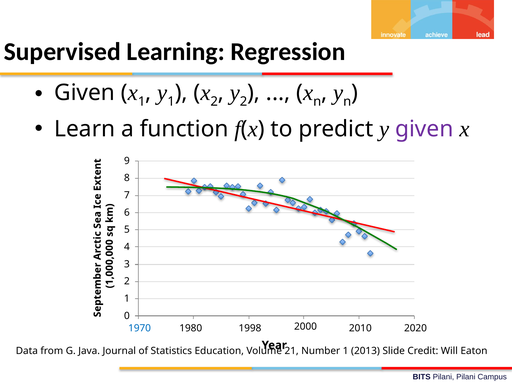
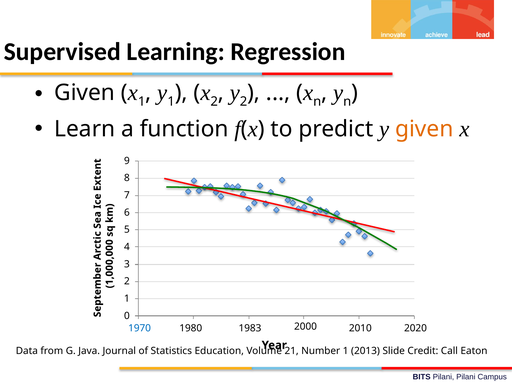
given at (424, 129) colour: purple -> orange
1998: 1998 -> 1983
Will: Will -> Call
